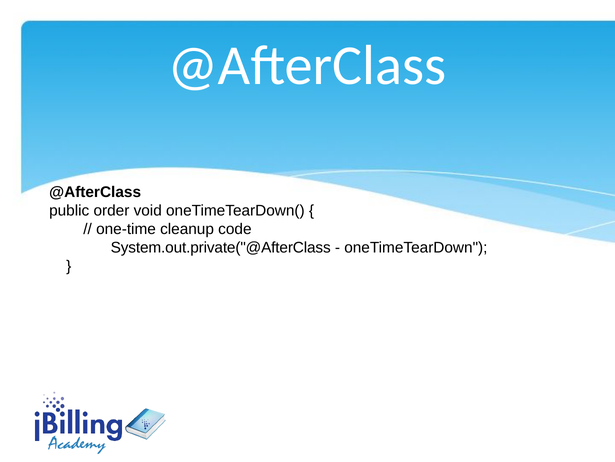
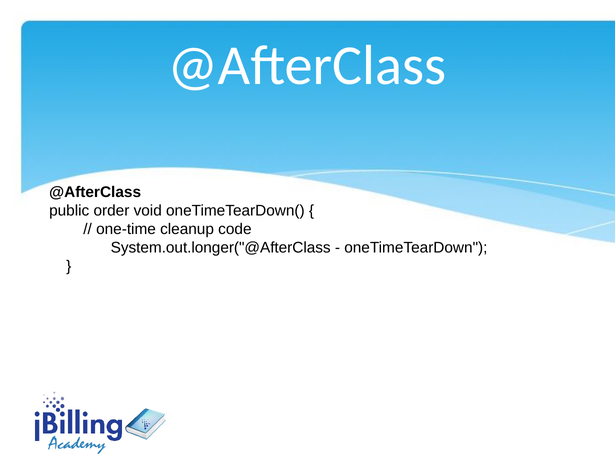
System.out.private("@AfterClass: System.out.private("@AfterClass -> System.out.longer("@AfterClass
